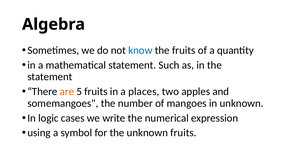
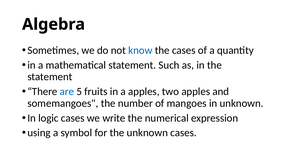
the fruits: fruits -> cases
are colour: orange -> blue
a places: places -> apples
unknown fruits: fruits -> cases
